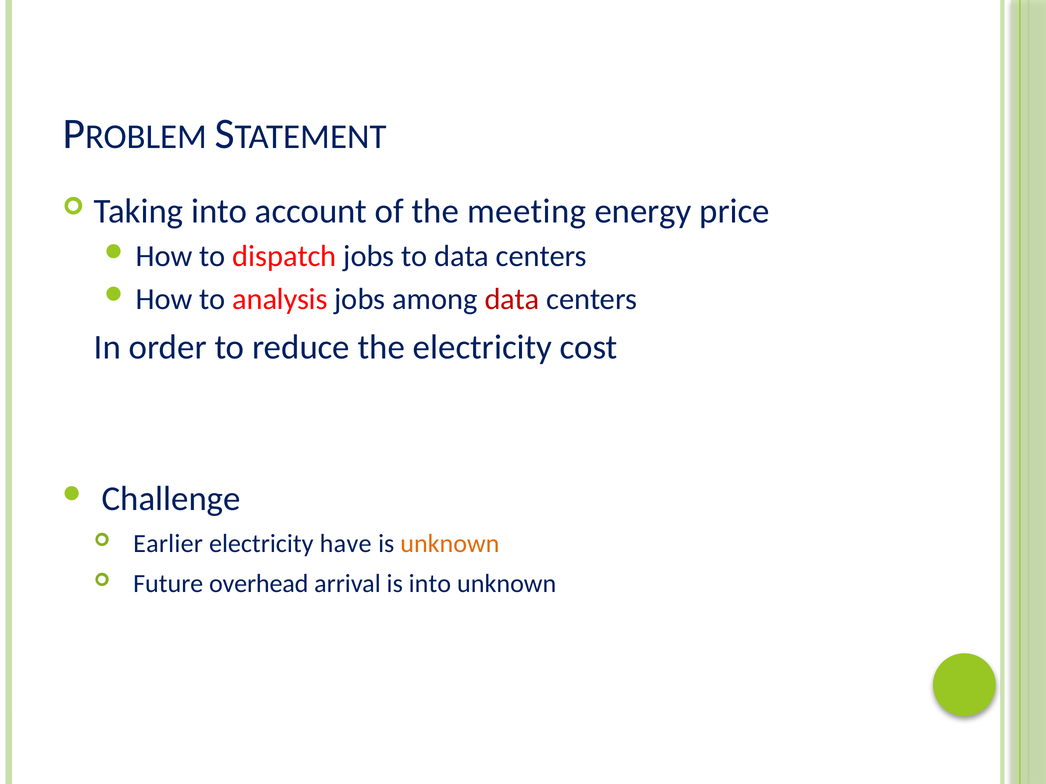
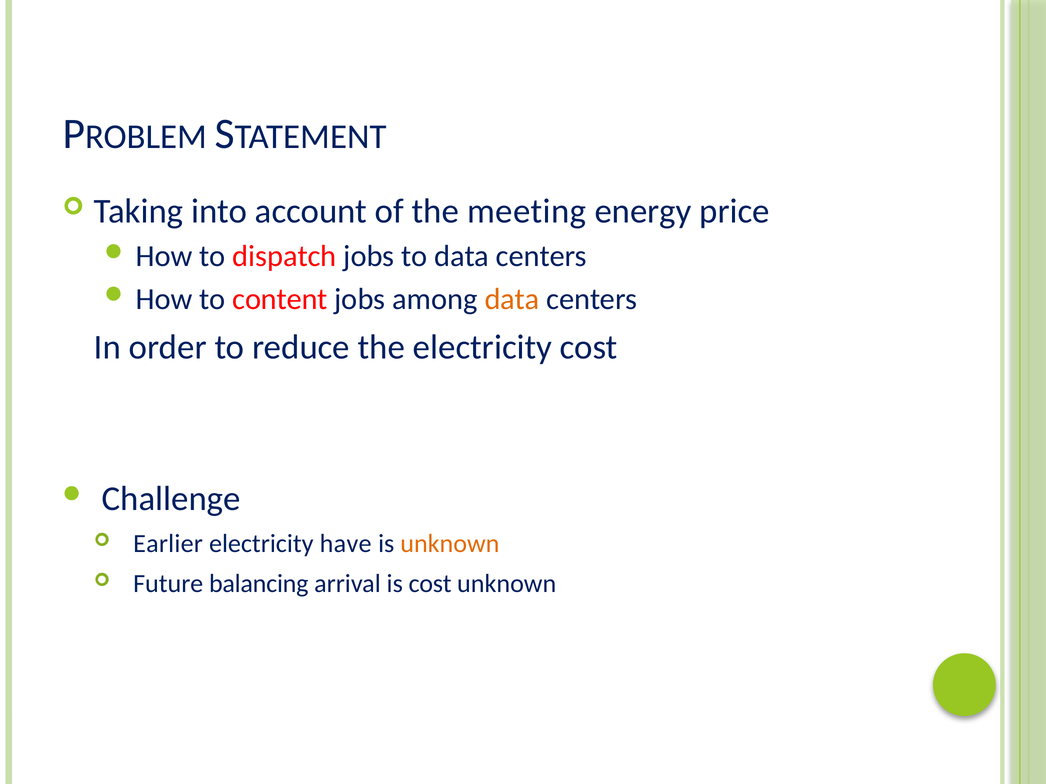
analysis: analysis -> content
data at (512, 299) colour: red -> orange
overhead: overhead -> balancing
is into: into -> cost
